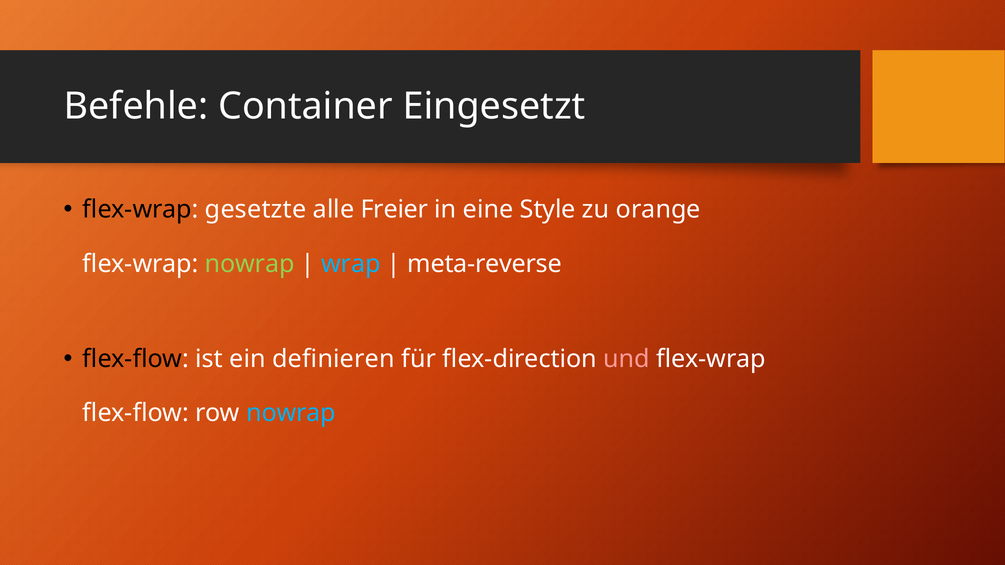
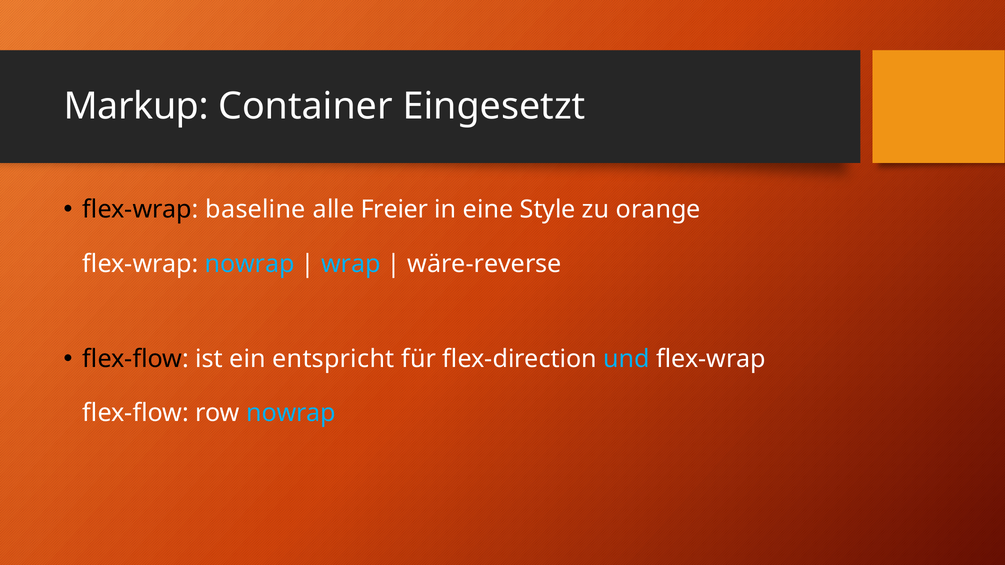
Befehle: Befehle -> Markup
gesetzte: gesetzte -> baseline
nowrap at (250, 264) colour: light green -> light blue
meta-reverse: meta-reverse -> wäre-reverse
definieren: definieren -> entspricht
und colour: pink -> light blue
